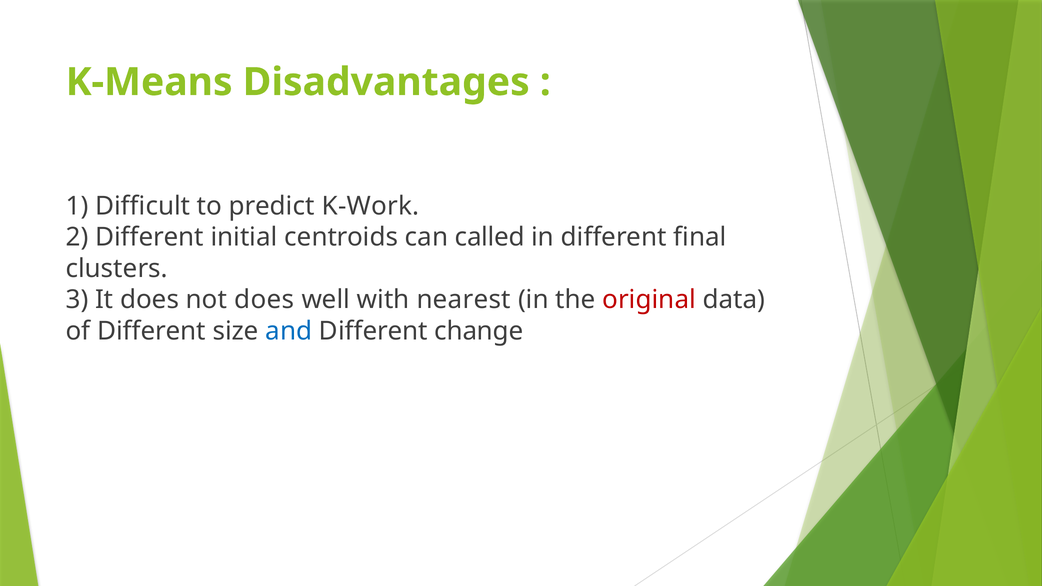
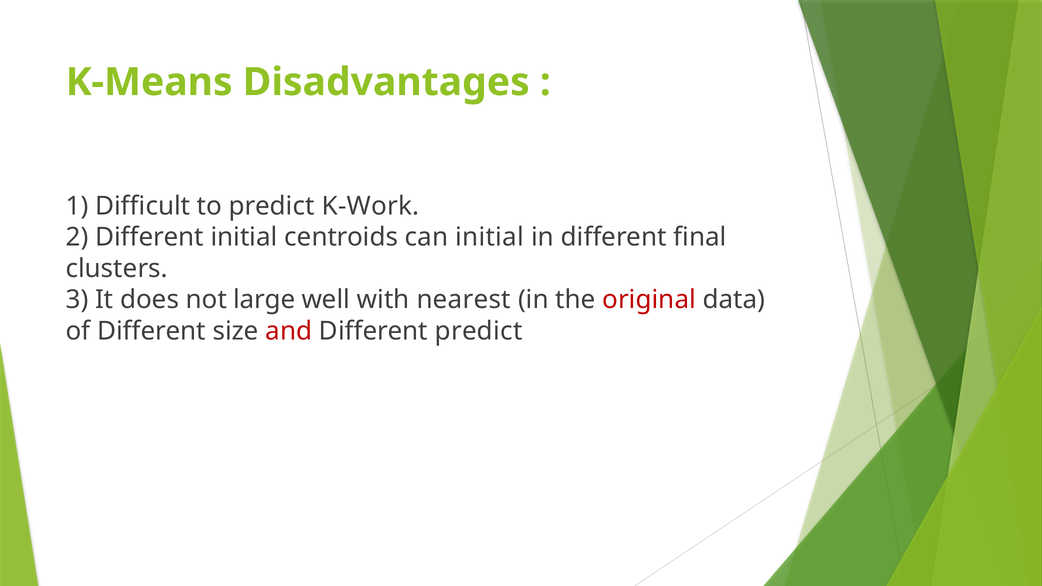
can called: called -> initial
not does: does -> large
and colour: blue -> red
Different change: change -> predict
